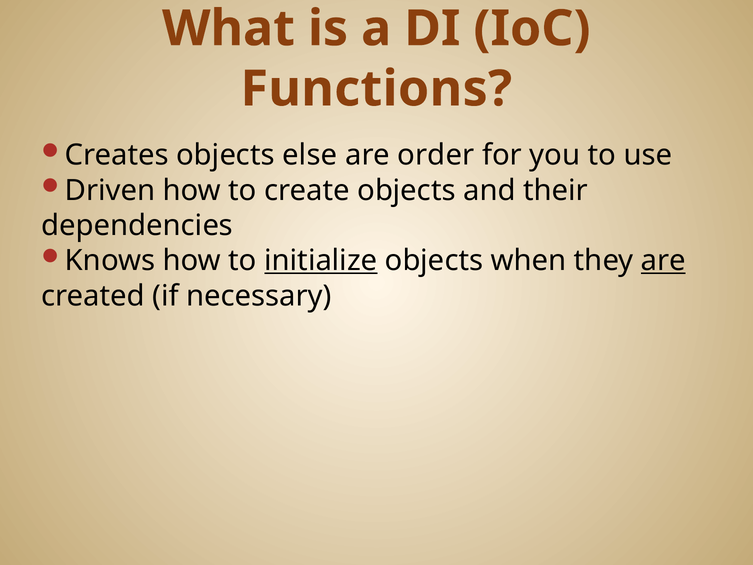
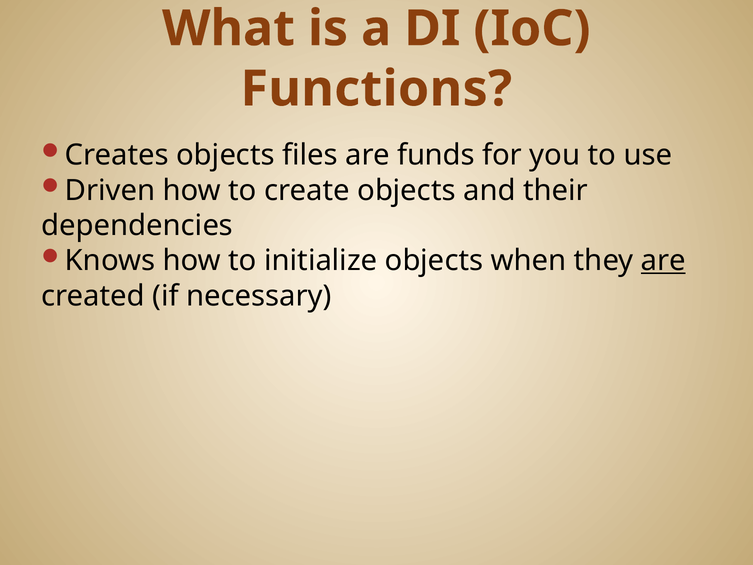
else: else -> files
order: order -> funds
initialize underline: present -> none
